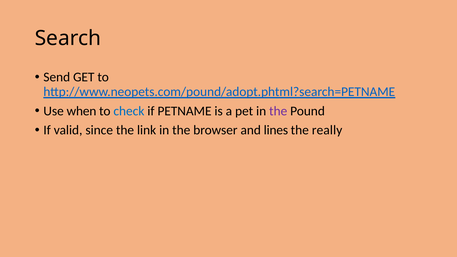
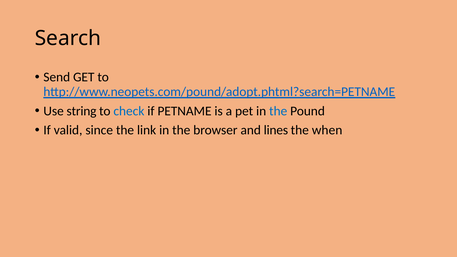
when: when -> string
the at (278, 111) colour: purple -> blue
really: really -> when
